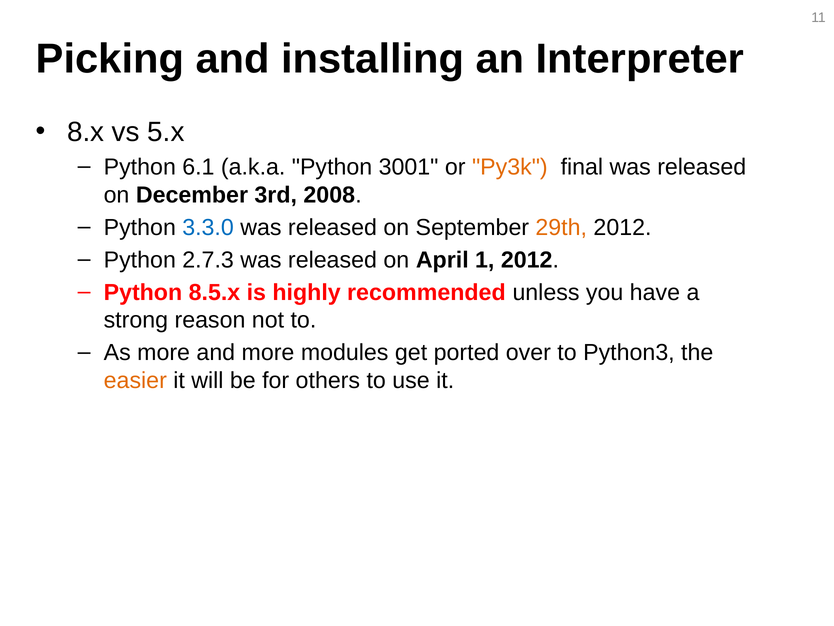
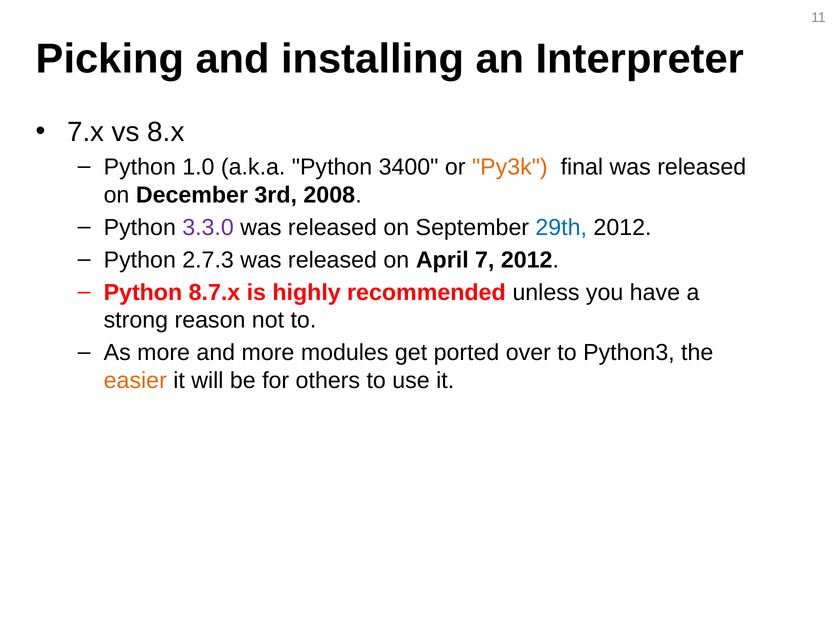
8.x: 8.x -> 7.x
5.x: 5.x -> 8.x
6.1: 6.1 -> 1.0
3001: 3001 -> 3400
3.3.0 colour: blue -> purple
29th colour: orange -> blue
1: 1 -> 7
8.5.x: 8.5.x -> 8.7.x
